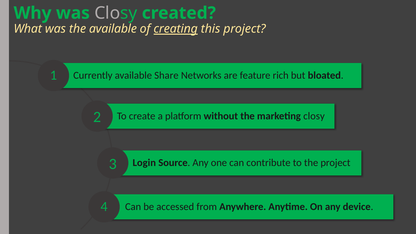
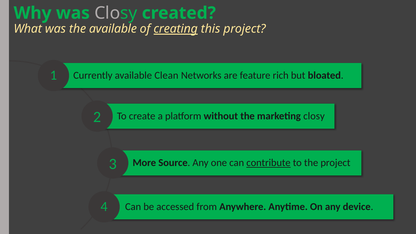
Share: Share -> Clean
Login: Login -> More
contribute underline: none -> present
